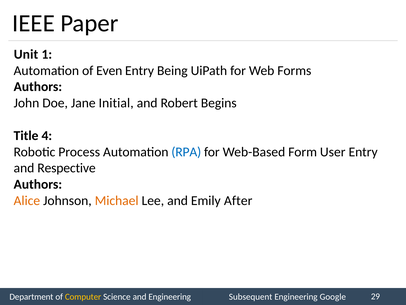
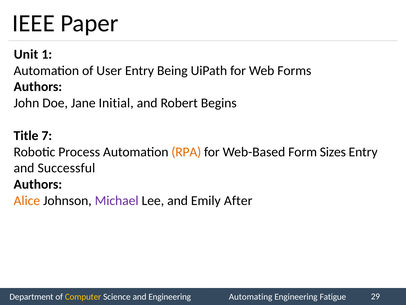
Even: Even -> User
4: 4 -> 7
RPA colour: blue -> orange
User: User -> Sizes
Respective: Respective -> Successful
Michael colour: orange -> purple
Subsequent: Subsequent -> Automating
Google: Google -> Fatigue
